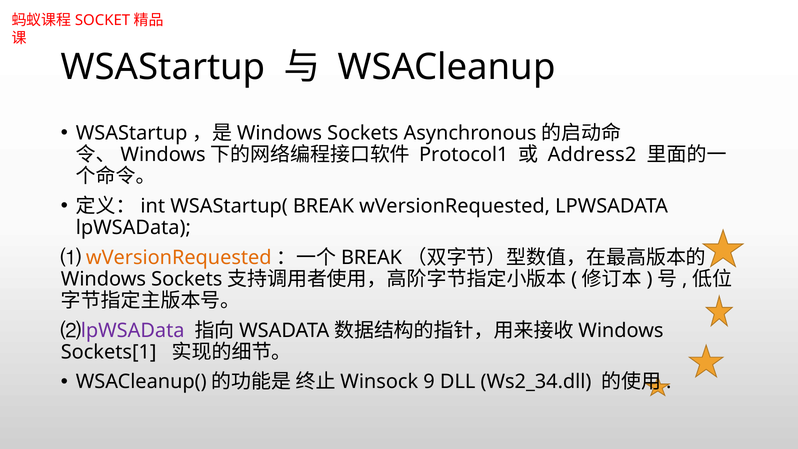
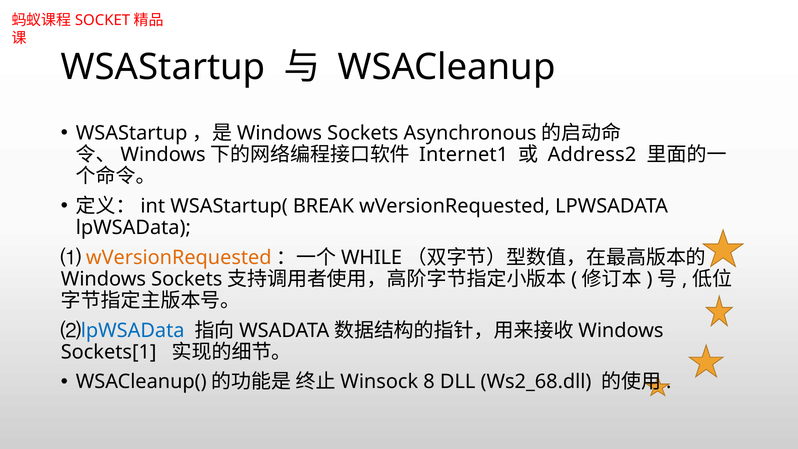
Protocol1: Protocol1 -> Internet1
BREAK at (372, 257): BREAK -> WHILE
lpWSAData at (133, 330) colour: purple -> blue
9: 9 -> 8
Ws2_34.dll: Ws2_34.dll -> Ws2_68.dll
